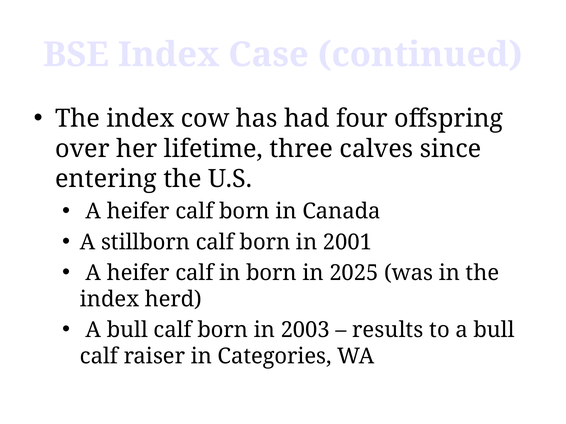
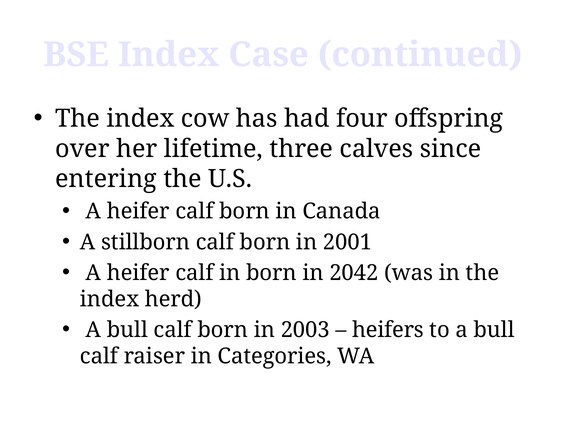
2025: 2025 -> 2042
results: results -> heifers
